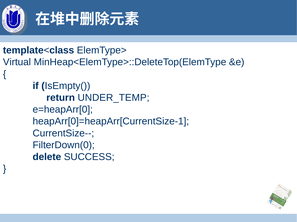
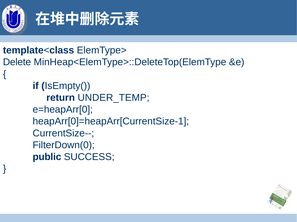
Virtual: Virtual -> Delete
delete: delete -> public
